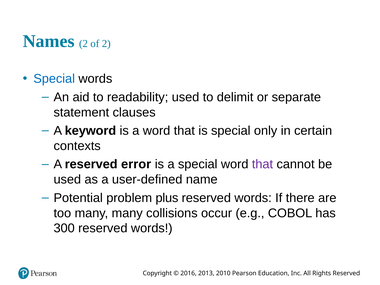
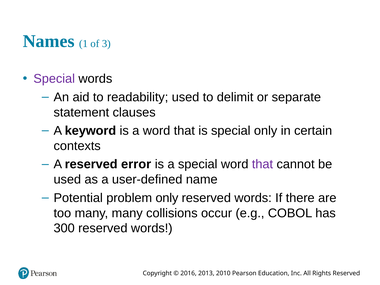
Names 2: 2 -> 1
of 2: 2 -> 3
Special at (54, 79) colour: blue -> purple
problem plus: plus -> only
